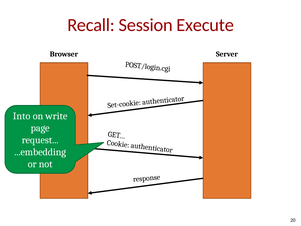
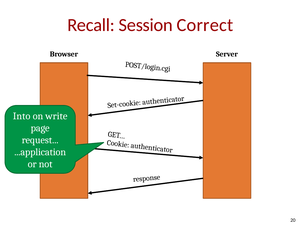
Execute: Execute -> Correct
...embedding: ...embedding -> ...application
